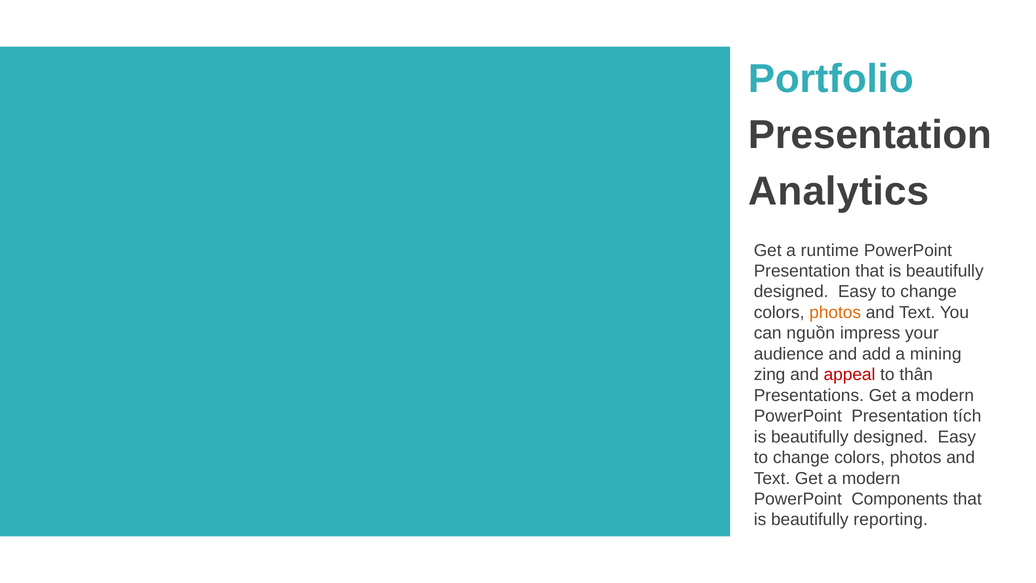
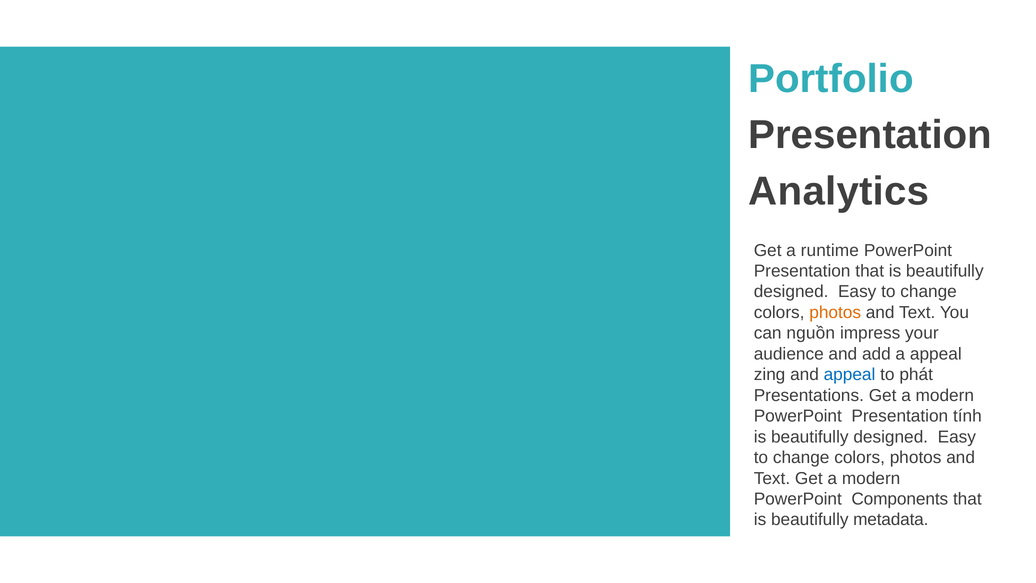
a mining: mining -> appeal
appeal at (850, 375) colour: red -> blue
thân: thân -> phát
tích: tích -> tính
reporting: reporting -> metadata
